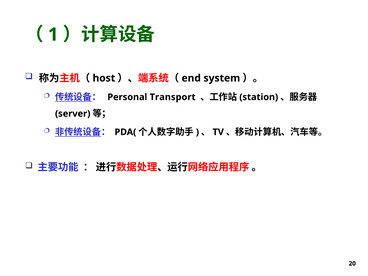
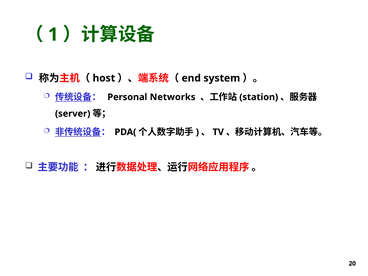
Transport: Transport -> Networks
